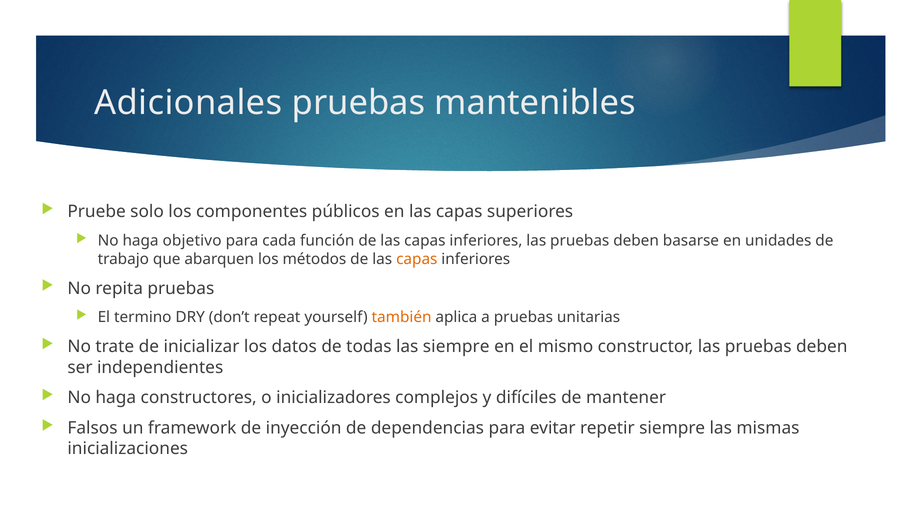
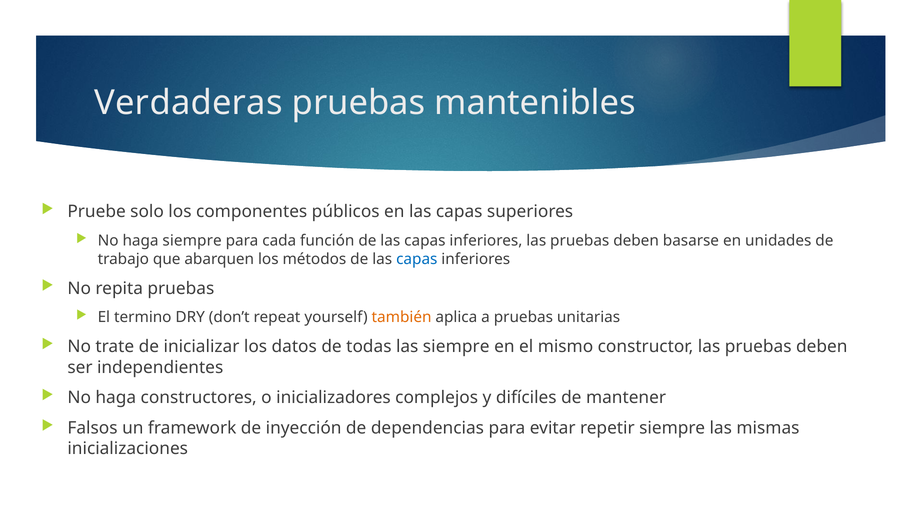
Adicionales: Adicionales -> Verdaderas
haga objetivo: objetivo -> siempre
capas at (417, 259) colour: orange -> blue
